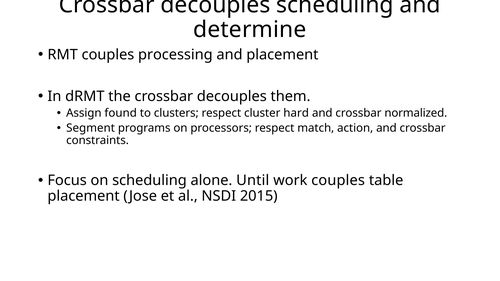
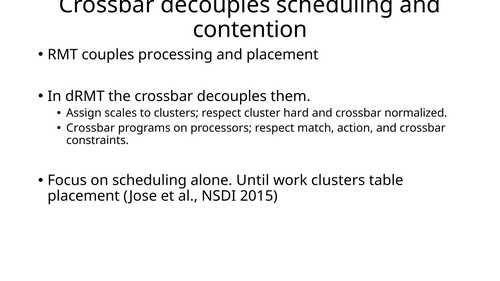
determine: determine -> contention
found: found -> scales
Segment at (91, 128): Segment -> Crossbar
work couples: couples -> clusters
